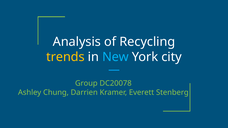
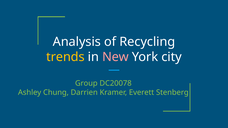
New colour: light blue -> pink
